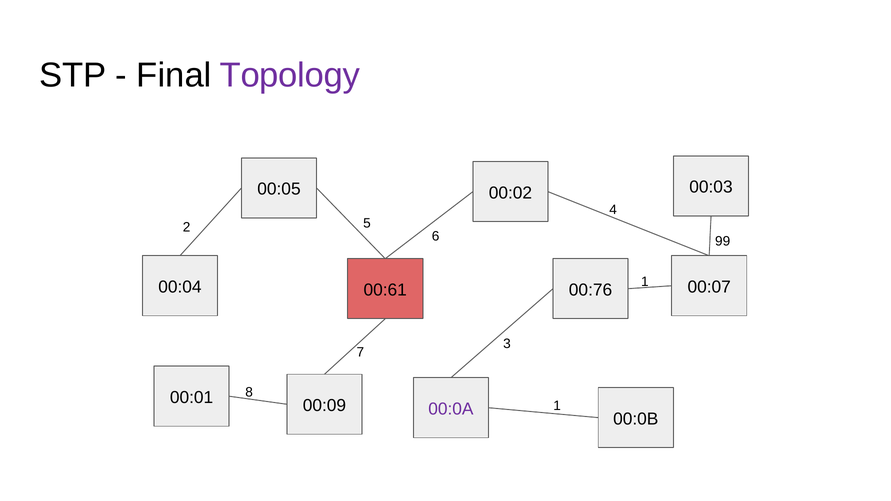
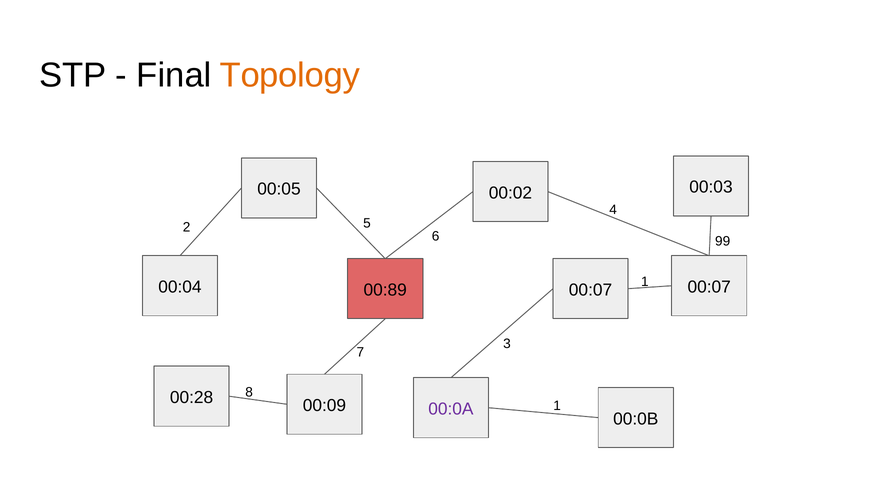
Topology colour: purple -> orange
00:61: 00:61 -> 00:89
00:76 at (591, 290): 00:76 -> 00:07
00:01: 00:01 -> 00:28
